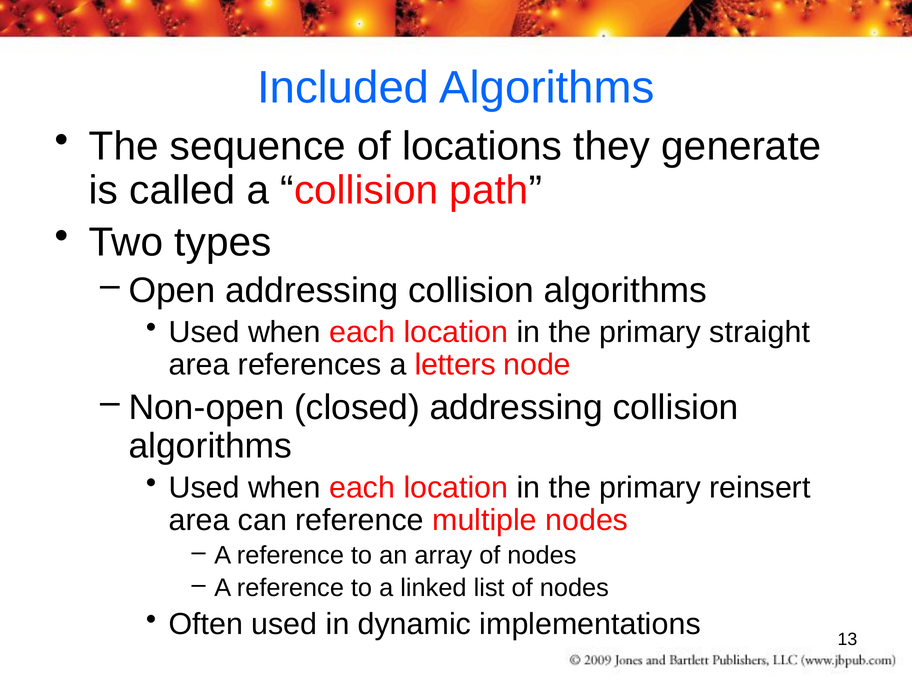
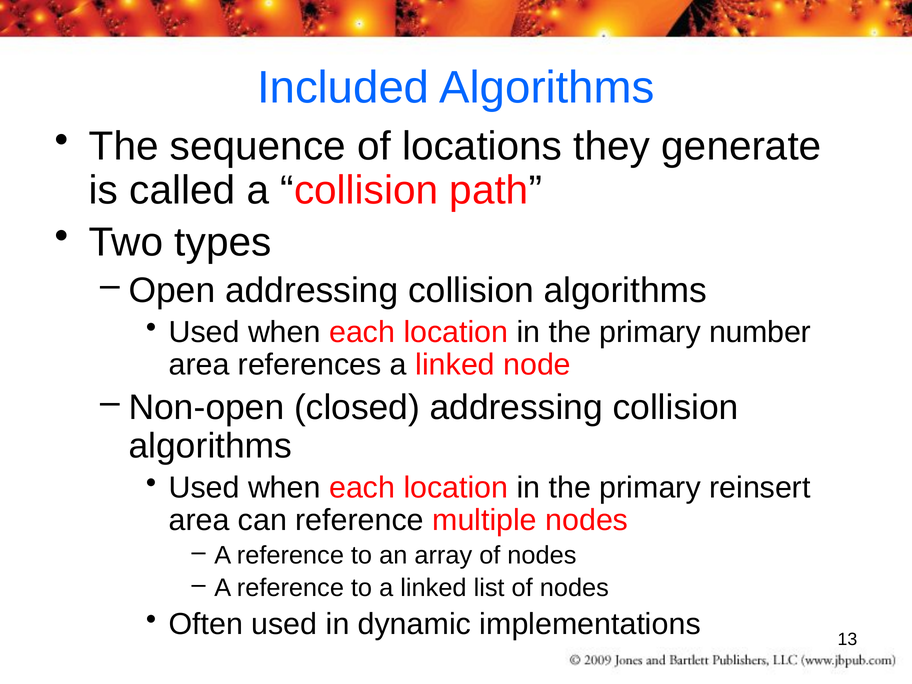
straight: straight -> number
references a letters: letters -> linked
